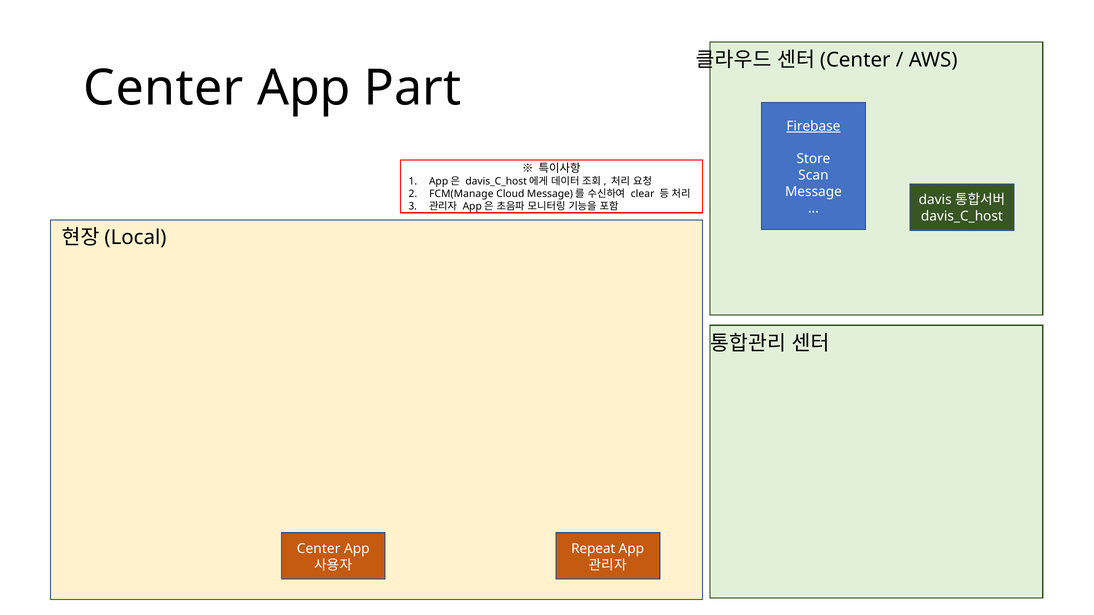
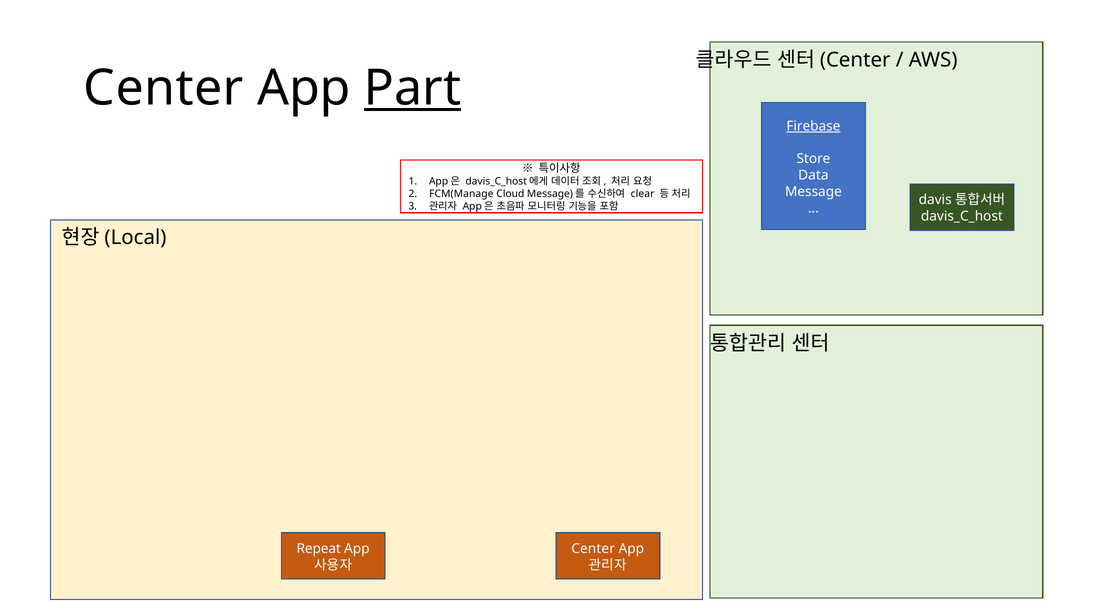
Part underline: none -> present
Scan: Scan -> Data
Center at (319, 549): Center -> Repeat
Repeat at (593, 549): Repeat -> Center
